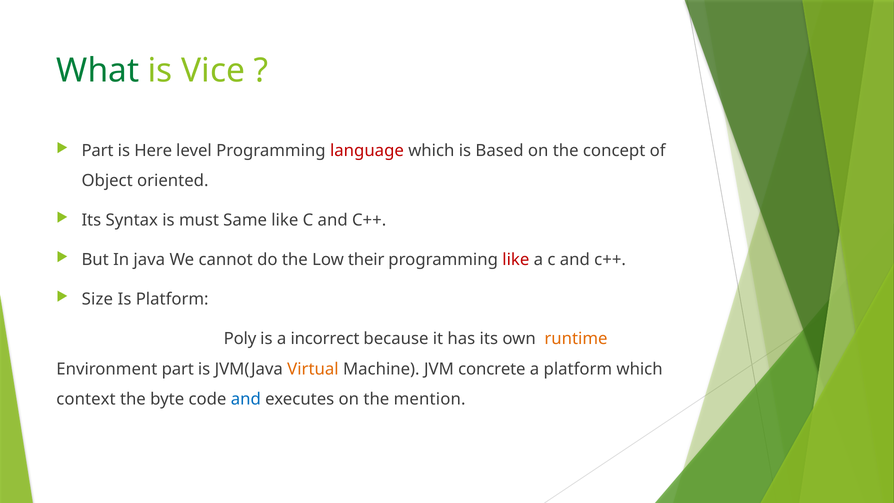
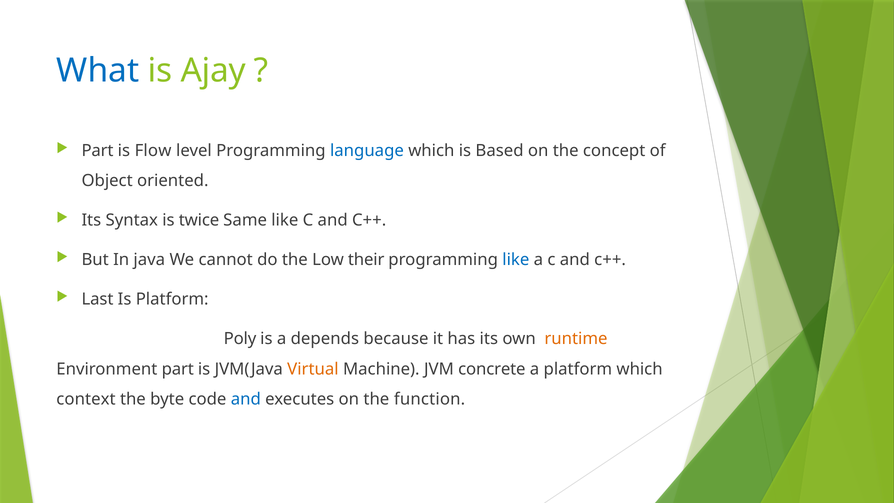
What colour: green -> blue
Vice: Vice -> Ajay
Here: Here -> Flow
language colour: red -> blue
must: must -> twice
like at (516, 260) colour: red -> blue
Size: Size -> Last
incorrect: incorrect -> depends
mention: mention -> function
